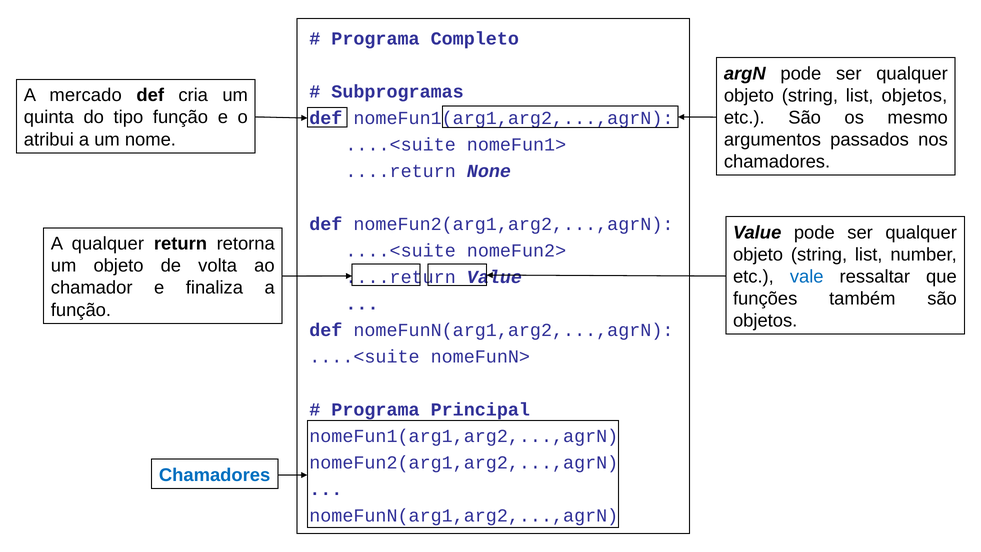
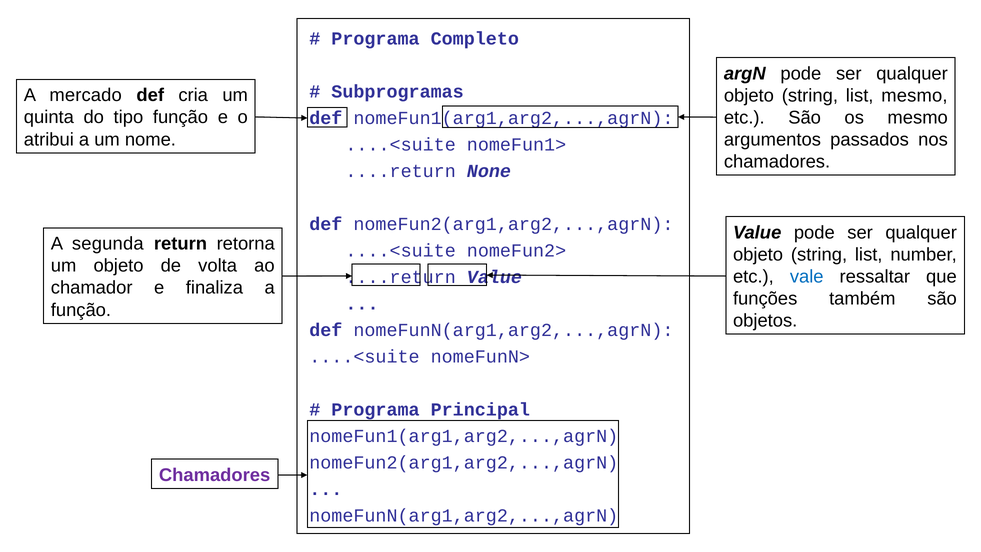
list objetos: objetos -> mesmo
A qualquer: qualquer -> segunda
Chamadores at (215, 475) colour: blue -> purple
